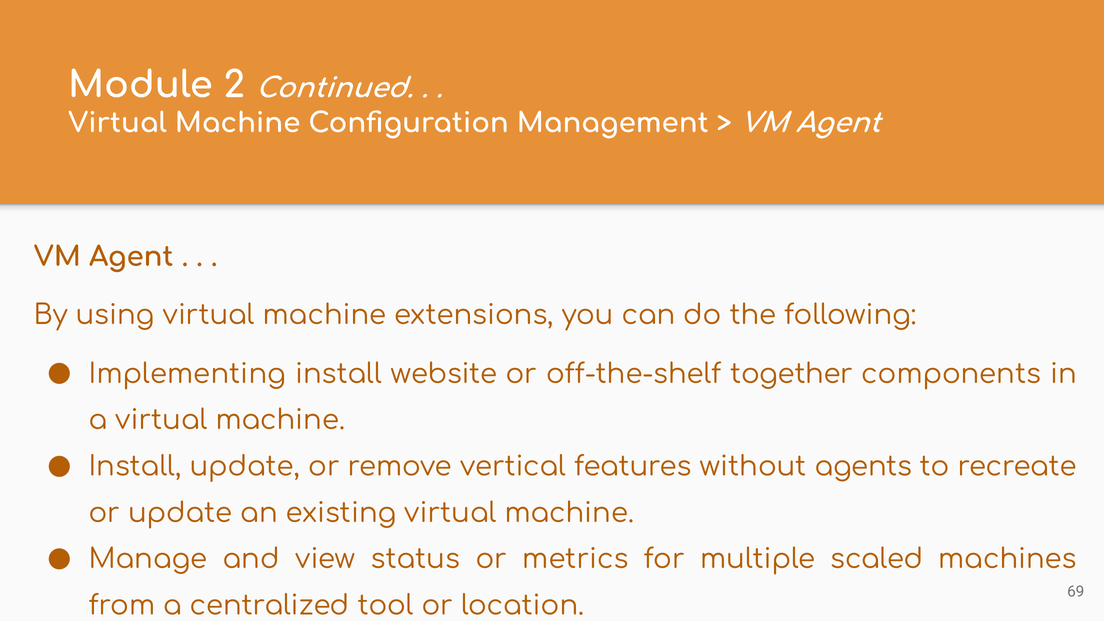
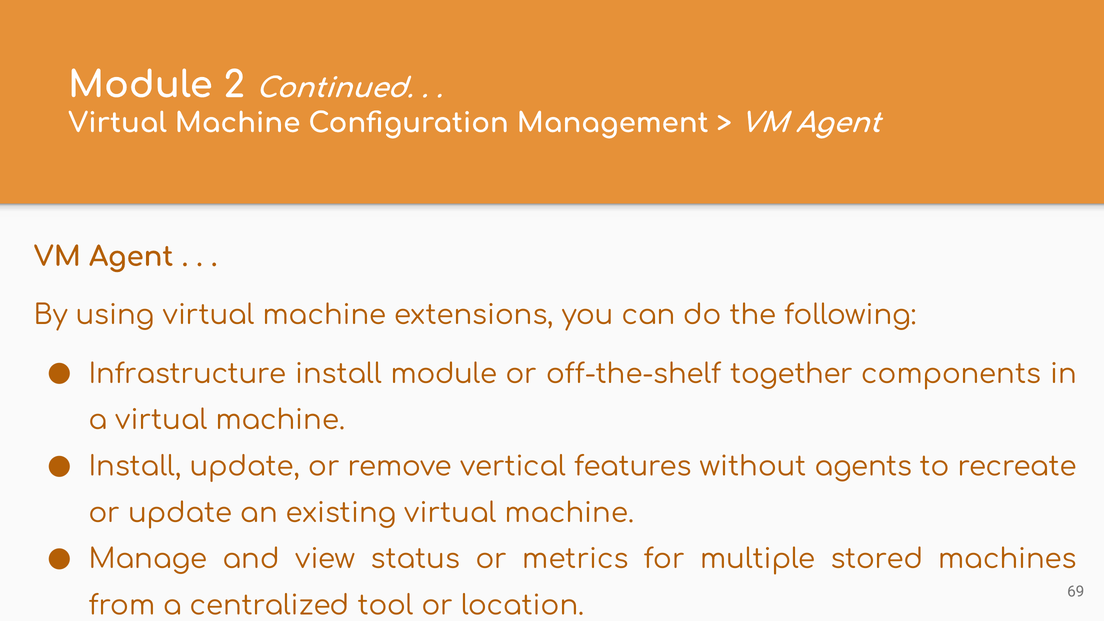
Implementing: Implementing -> Infrastructure
install website: website -> module
scaled: scaled -> stored
